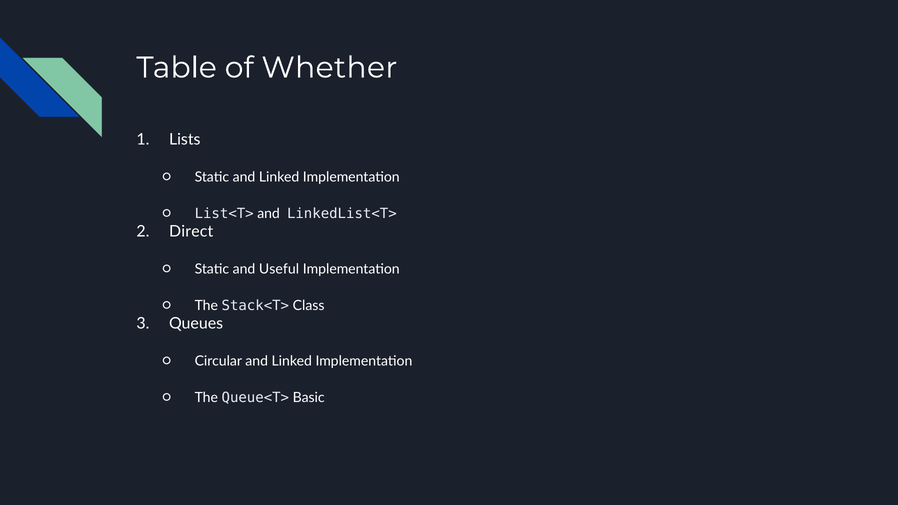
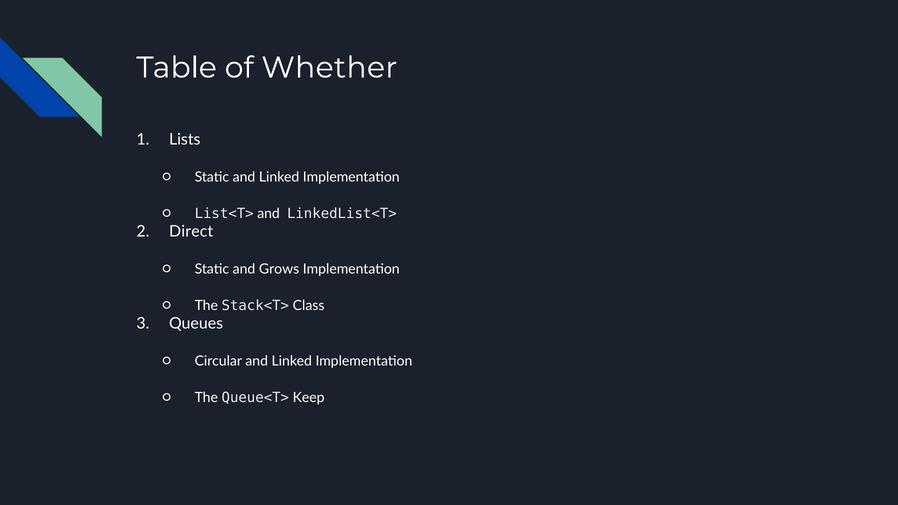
Useful: Useful -> Grows
Basic: Basic -> Keep
